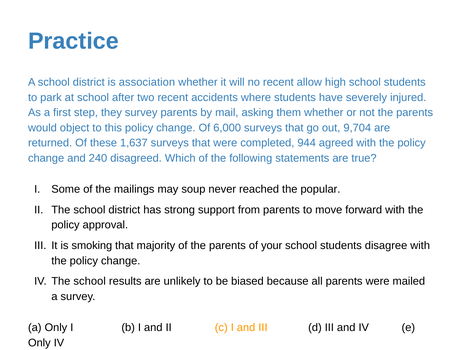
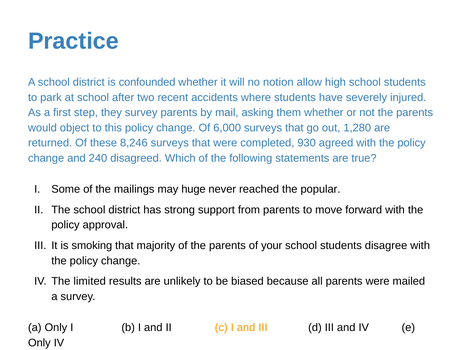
association: association -> confounded
no recent: recent -> notion
9,704: 9,704 -> 1,280
1,637: 1,637 -> 8,246
944: 944 -> 930
soup: soup -> huge
IV The school: school -> limited
